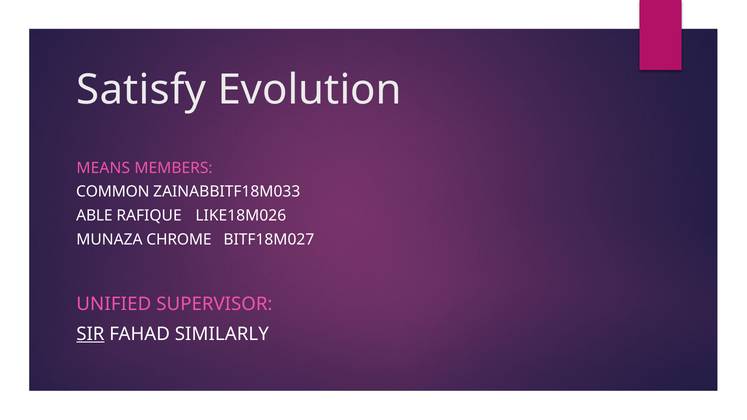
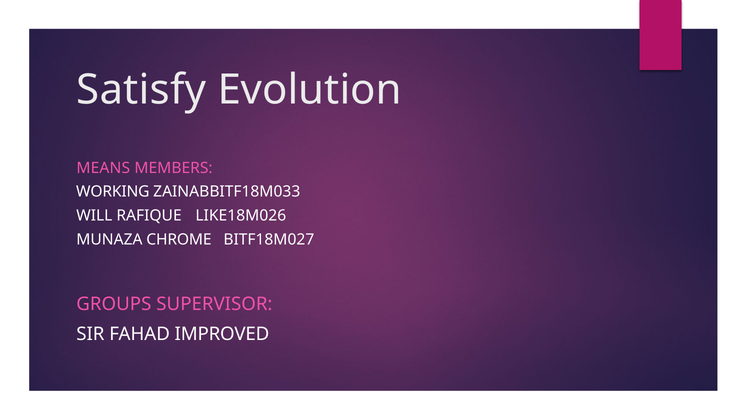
COMMON: COMMON -> WORKING
ABLE: ABLE -> WILL
UNIFIED: UNIFIED -> GROUPS
SIR underline: present -> none
SIMILARLY: SIMILARLY -> IMPROVED
